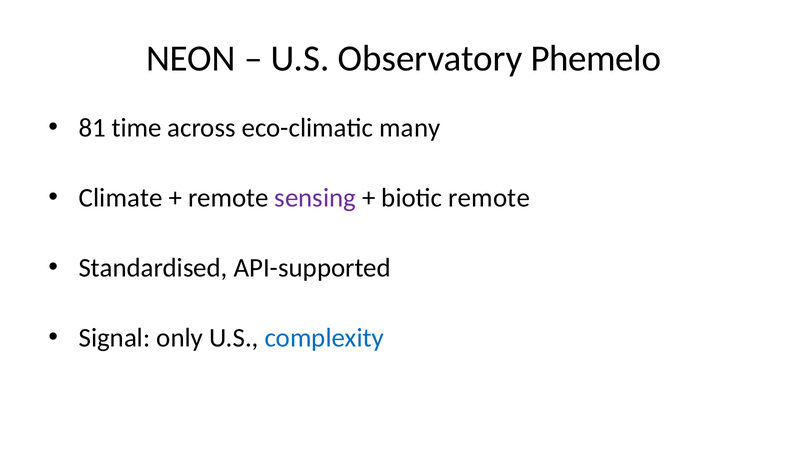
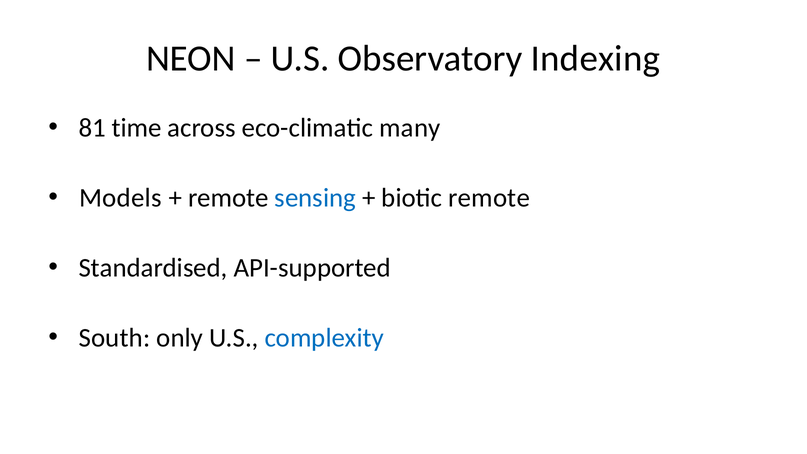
Phemelo: Phemelo -> Indexing
Climate: Climate -> Models
sensing colour: purple -> blue
Signal: Signal -> South
